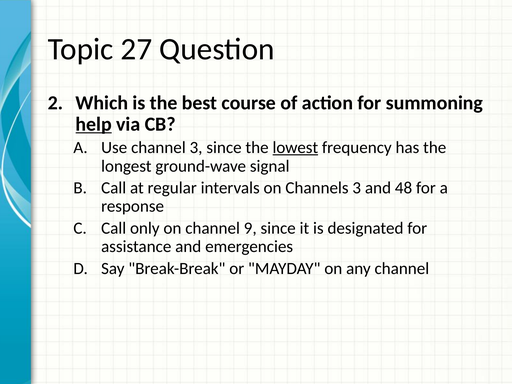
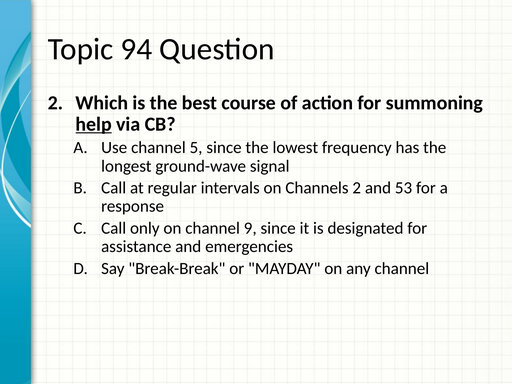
27: 27 -> 94
channel 3: 3 -> 5
lowest underline: present -> none
Channels 3: 3 -> 2
48: 48 -> 53
